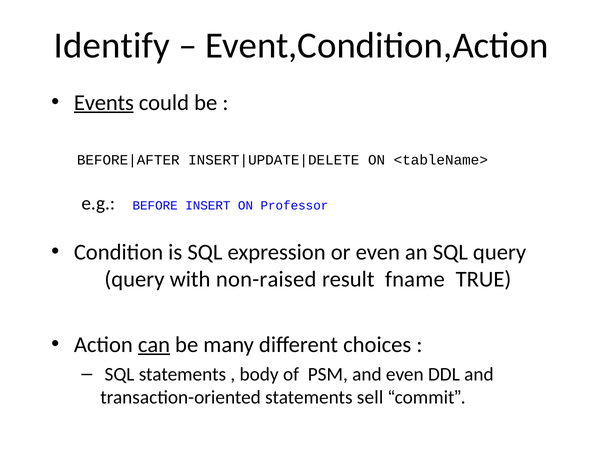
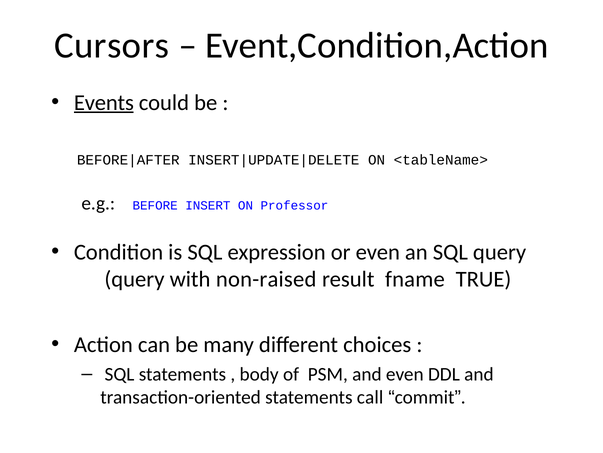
Identify: Identify -> Cursors
can underline: present -> none
sell: sell -> call
